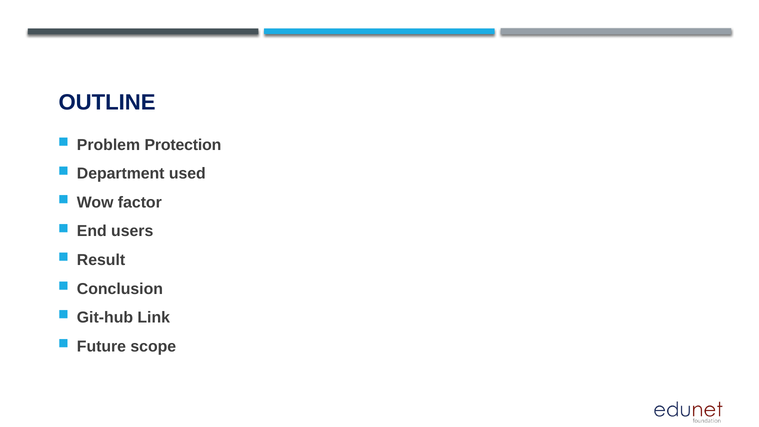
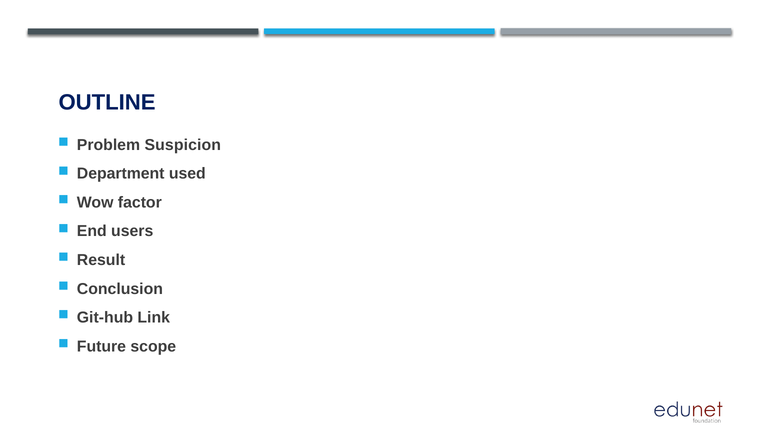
Protection: Protection -> Suspicion
